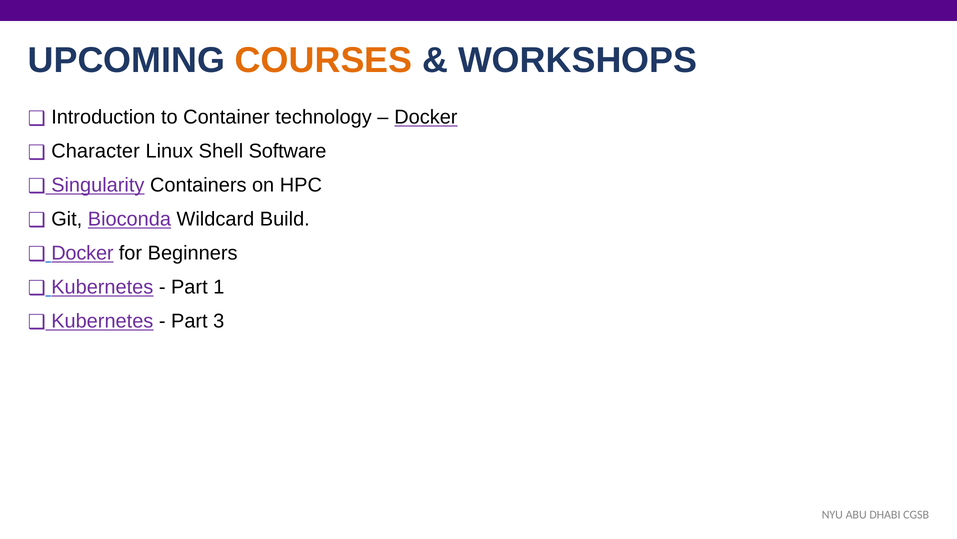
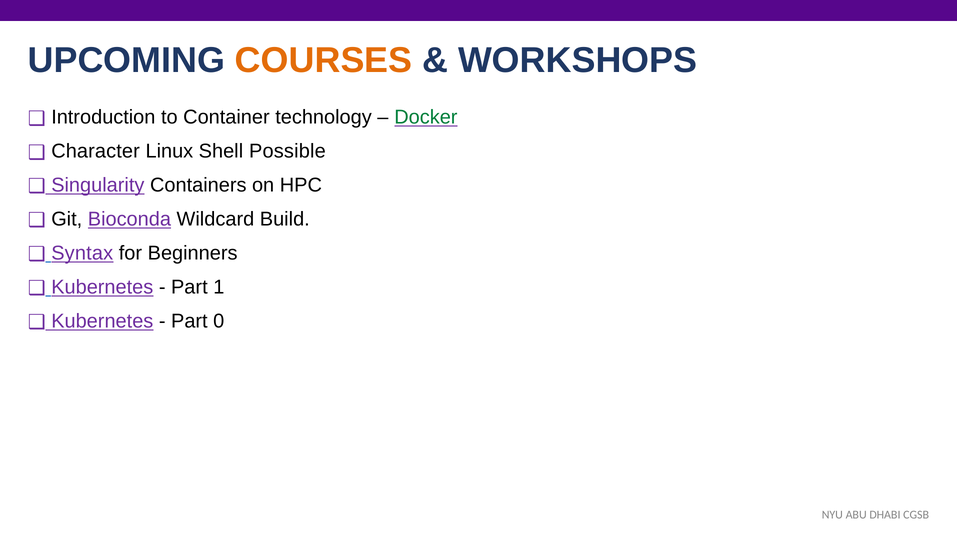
Docker at (426, 117) colour: black -> green
Software: Software -> Possible
Docker at (82, 253): Docker -> Syntax
3: 3 -> 0
